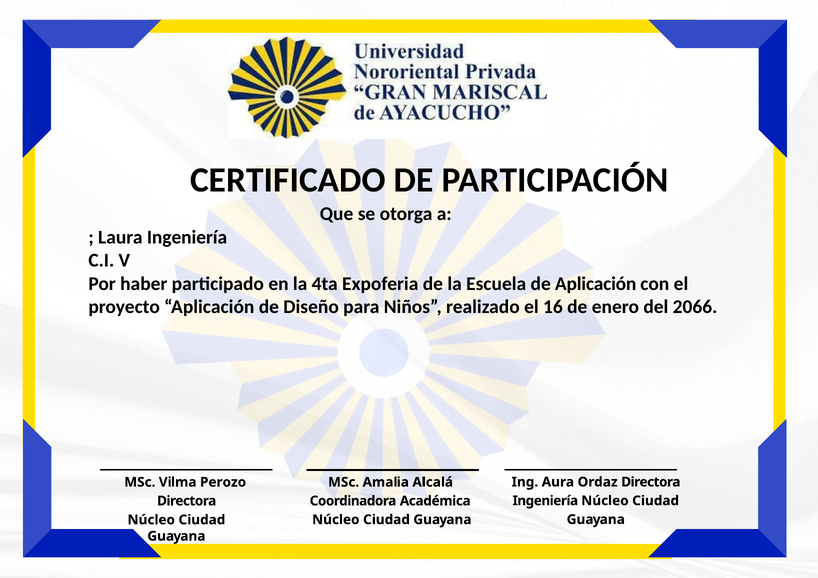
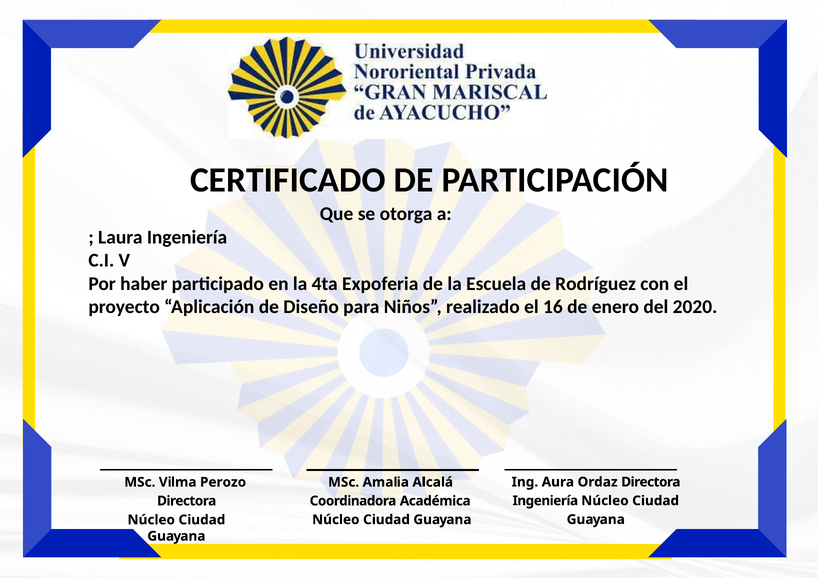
de Aplicación: Aplicación -> Rodríguez
2066: 2066 -> 2020
